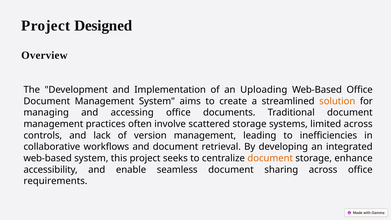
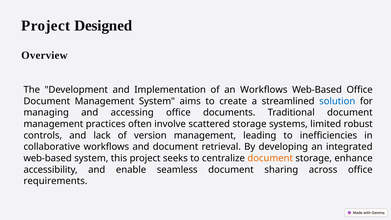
an Uploading: Uploading -> Workflows
solution colour: orange -> blue
limited across: across -> robust
